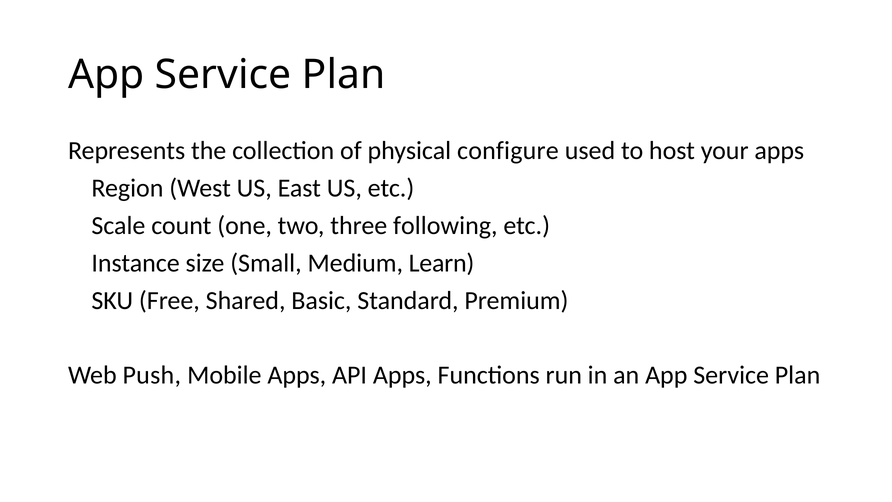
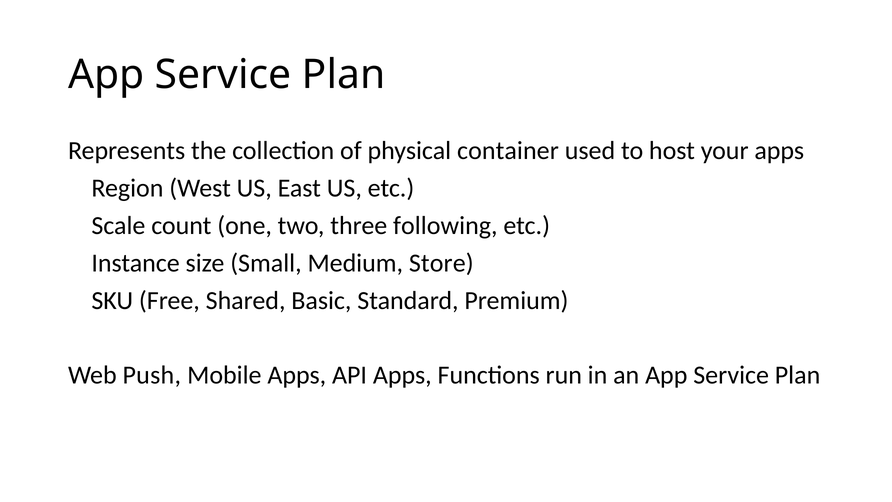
configure: configure -> container
Learn: Learn -> Store
